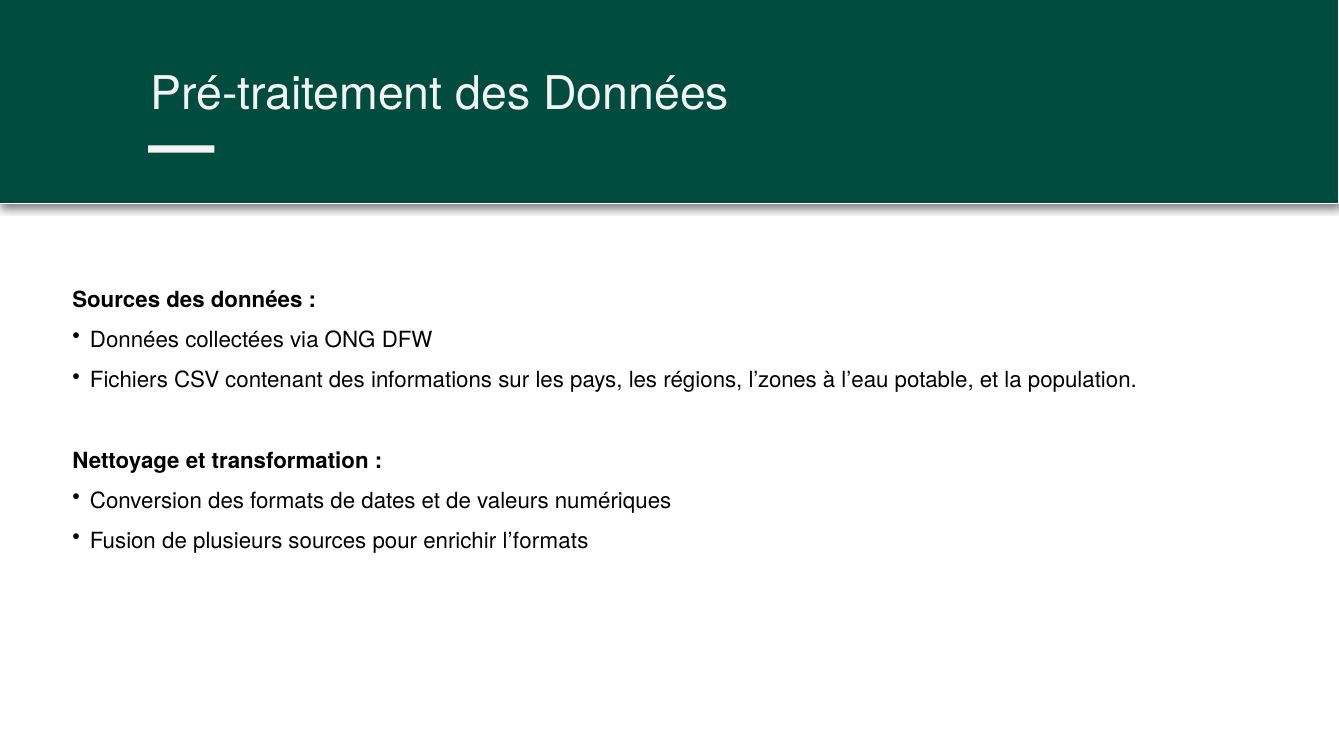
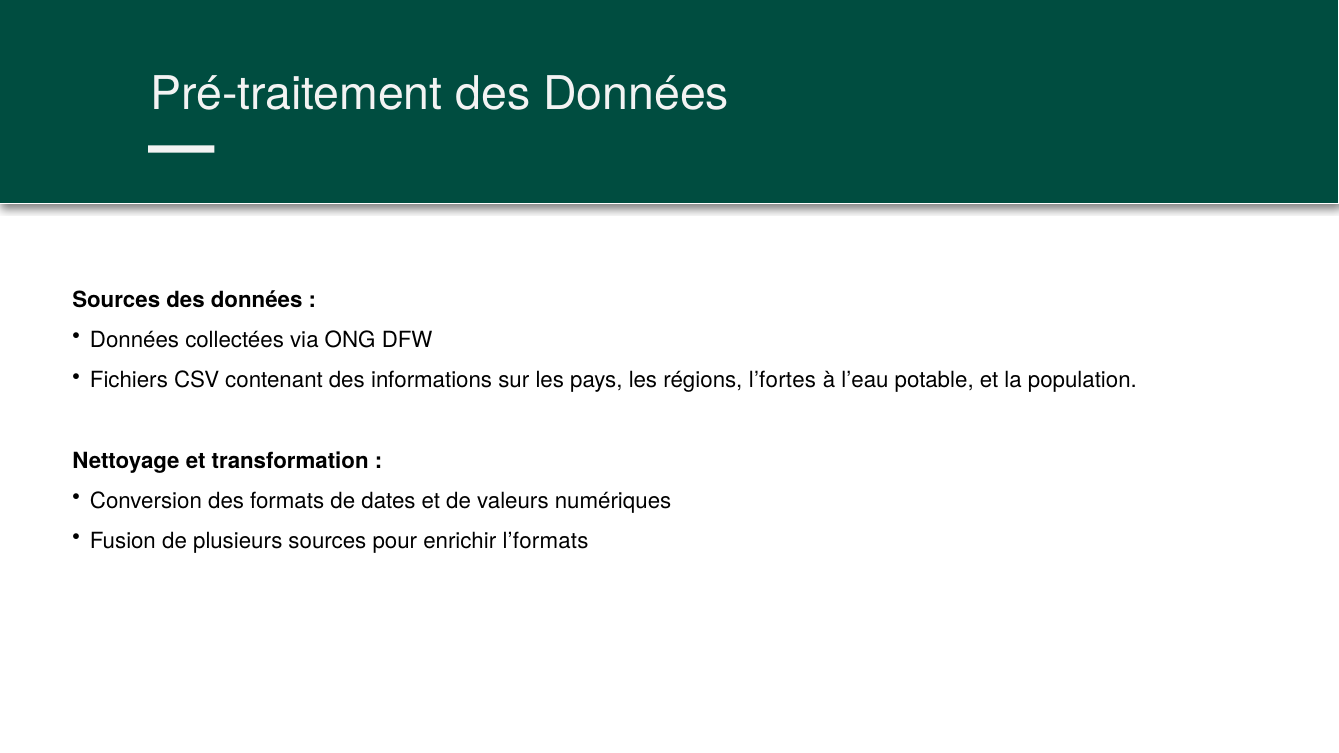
l’zones: l’zones -> l’fortes
